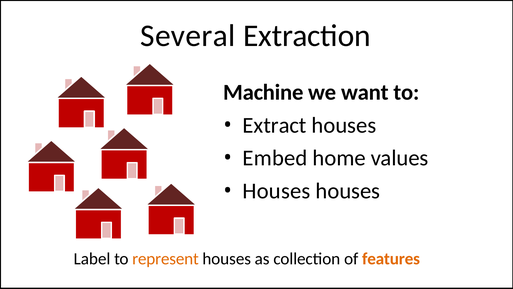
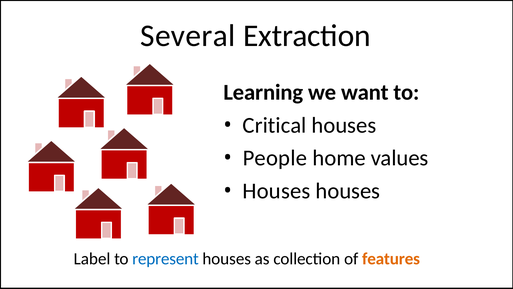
Machine: Machine -> Learning
Extract: Extract -> Critical
Embed: Embed -> People
represent colour: orange -> blue
